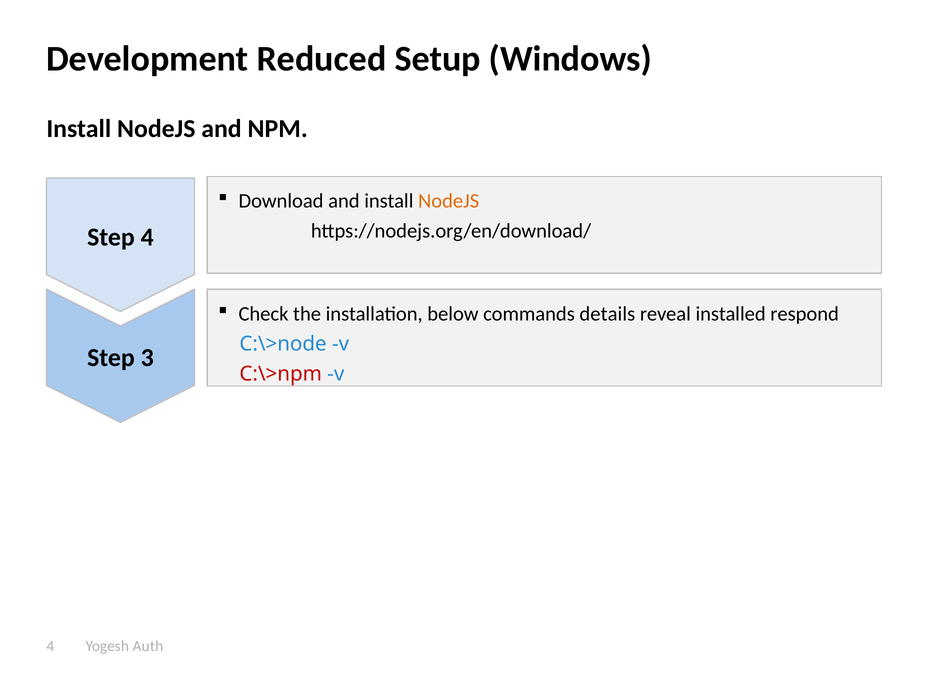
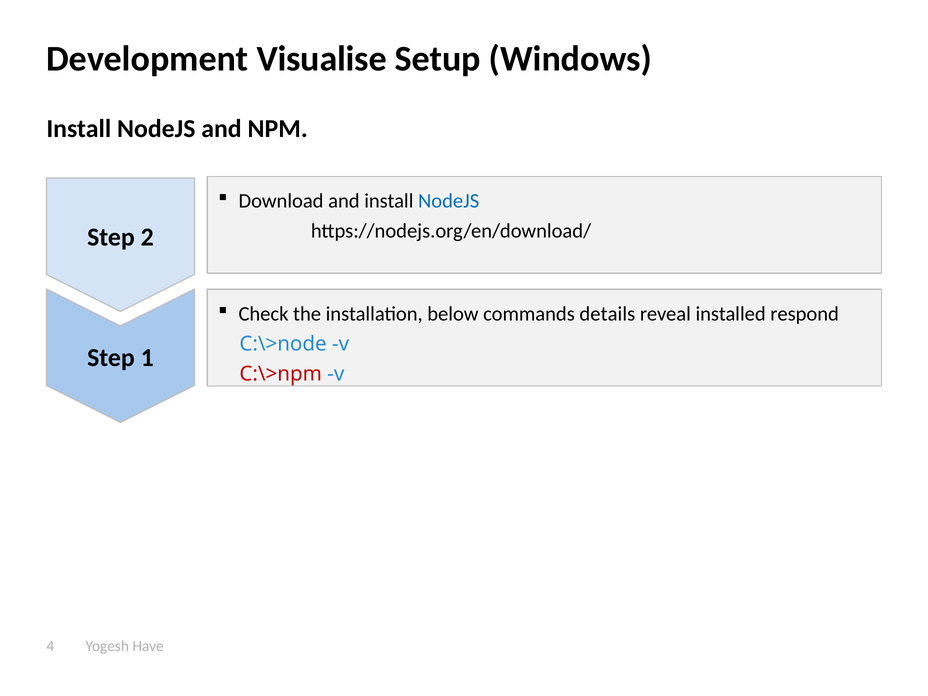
Reduced: Reduced -> Visualise
NodeJS at (449, 201) colour: orange -> blue
Step 4: 4 -> 2
3: 3 -> 1
Auth: Auth -> Have
